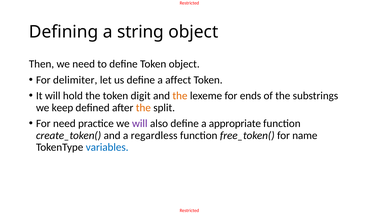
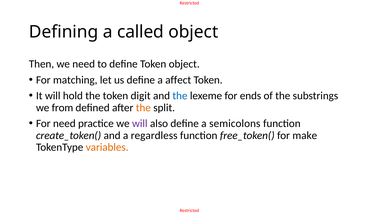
string: string -> called
delimiter: delimiter -> matching
the at (180, 96) colour: orange -> blue
keep: keep -> from
appropriate: appropriate -> semicolons
name: name -> make
variables colour: blue -> orange
